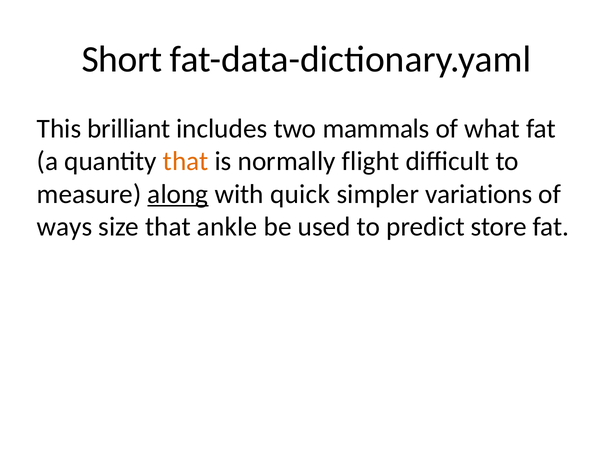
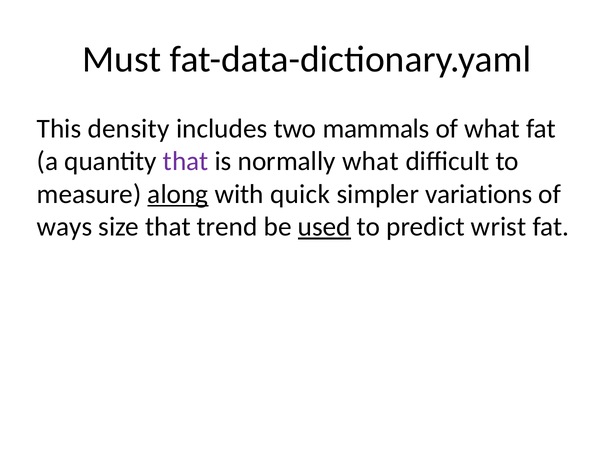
Short: Short -> Must
brilliant: brilliant -> density
that at (186, 162) colour: orange -> purple
normally flight: flight -> what
ankle: ankle -> trend
used underline: none -> present
store: store -> wrist
